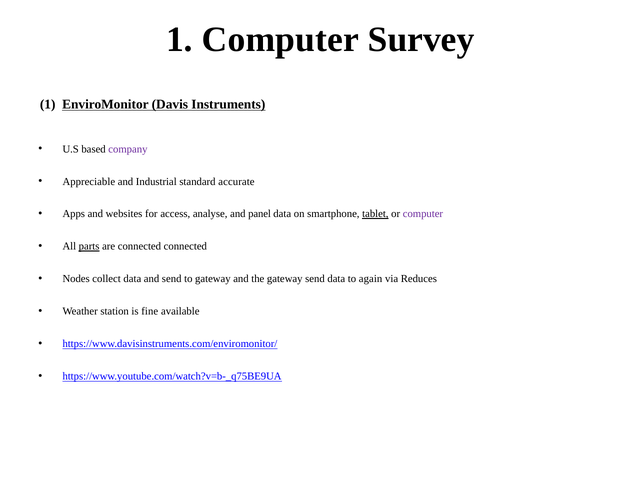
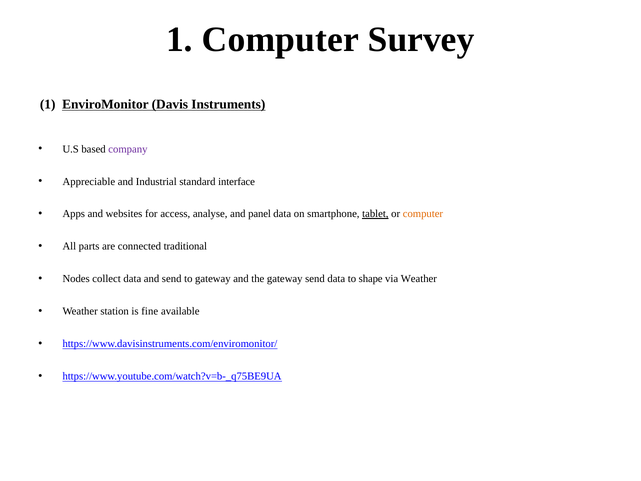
accurate: accurate -> interface
computer at (423, 214) colour: purple -> orange
parts underline: present -> none
connected connected: connected -> traditional
again: again -> shape
via Reduces: Reduces -> Weather
